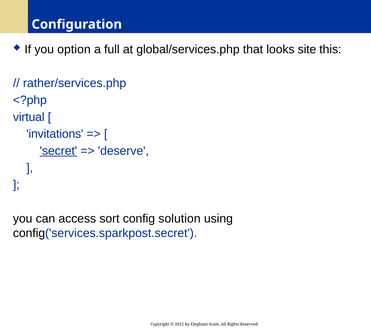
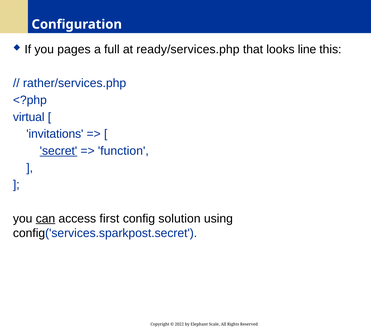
option: option -> pages
global/services.php: global/services.php -> ready/services.php
site: site -> line
deserve: deserve -> function
can underline: none -> present
sort: sort -> first
